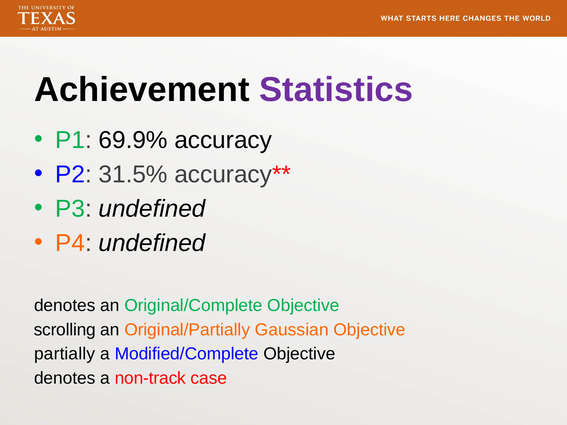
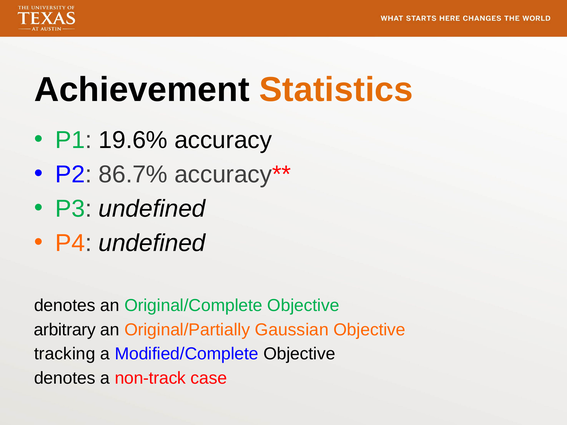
Statistics colour: purple -> orange
69.9%: 69.9% -> 19.6%
31.5%: 31.5% -> 86.7%
scrolling: scrolling -> arbitrary
partially: partially -> tracking
